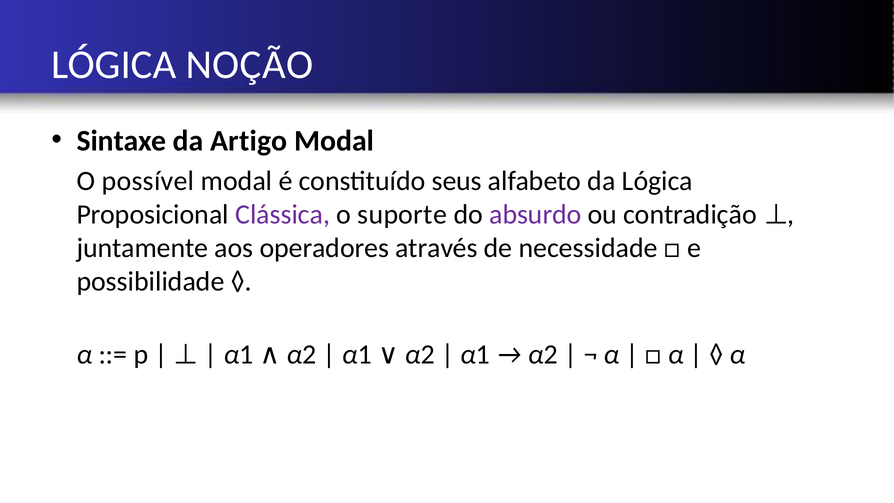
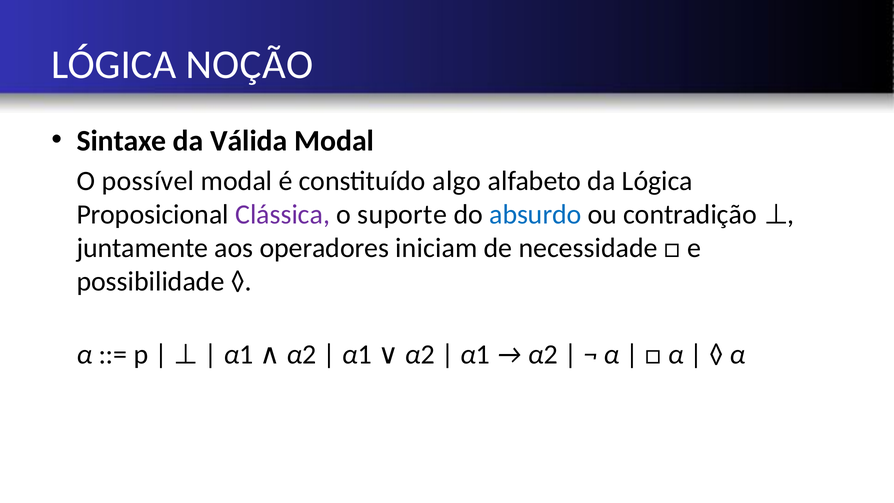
Artigo: Artigo -> Válida
seus: seus -> algo
absurdo colour: purple -> blue
através: através -> iniciam
